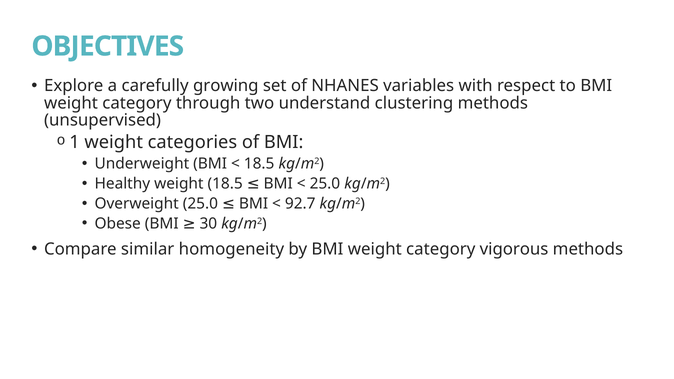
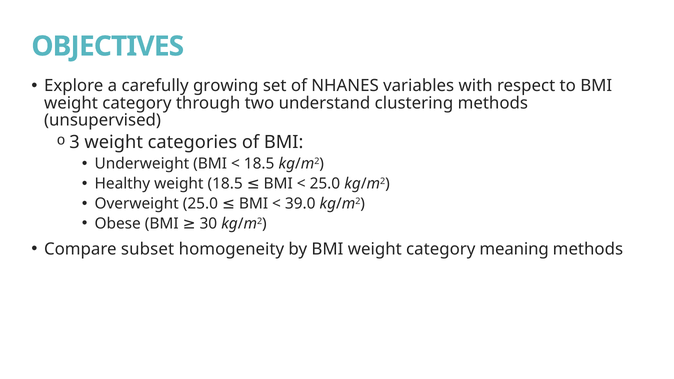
1: 1 -> 3
92.7: 92.7 -> 39.0
similar: similar -> subset
vigorous: vigorous -> meaning
